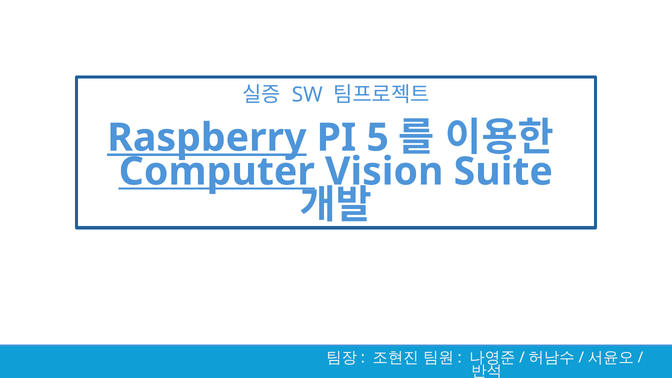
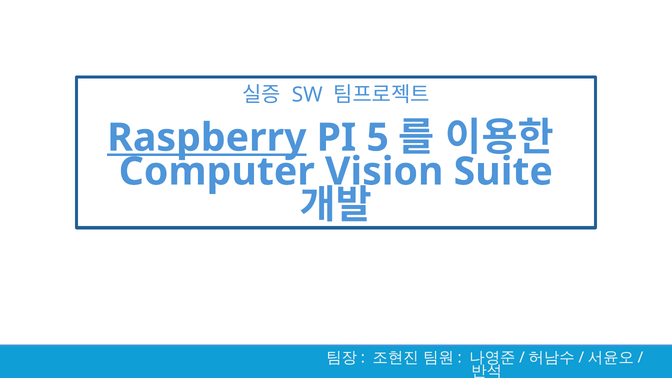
Computer underline: present -> none
